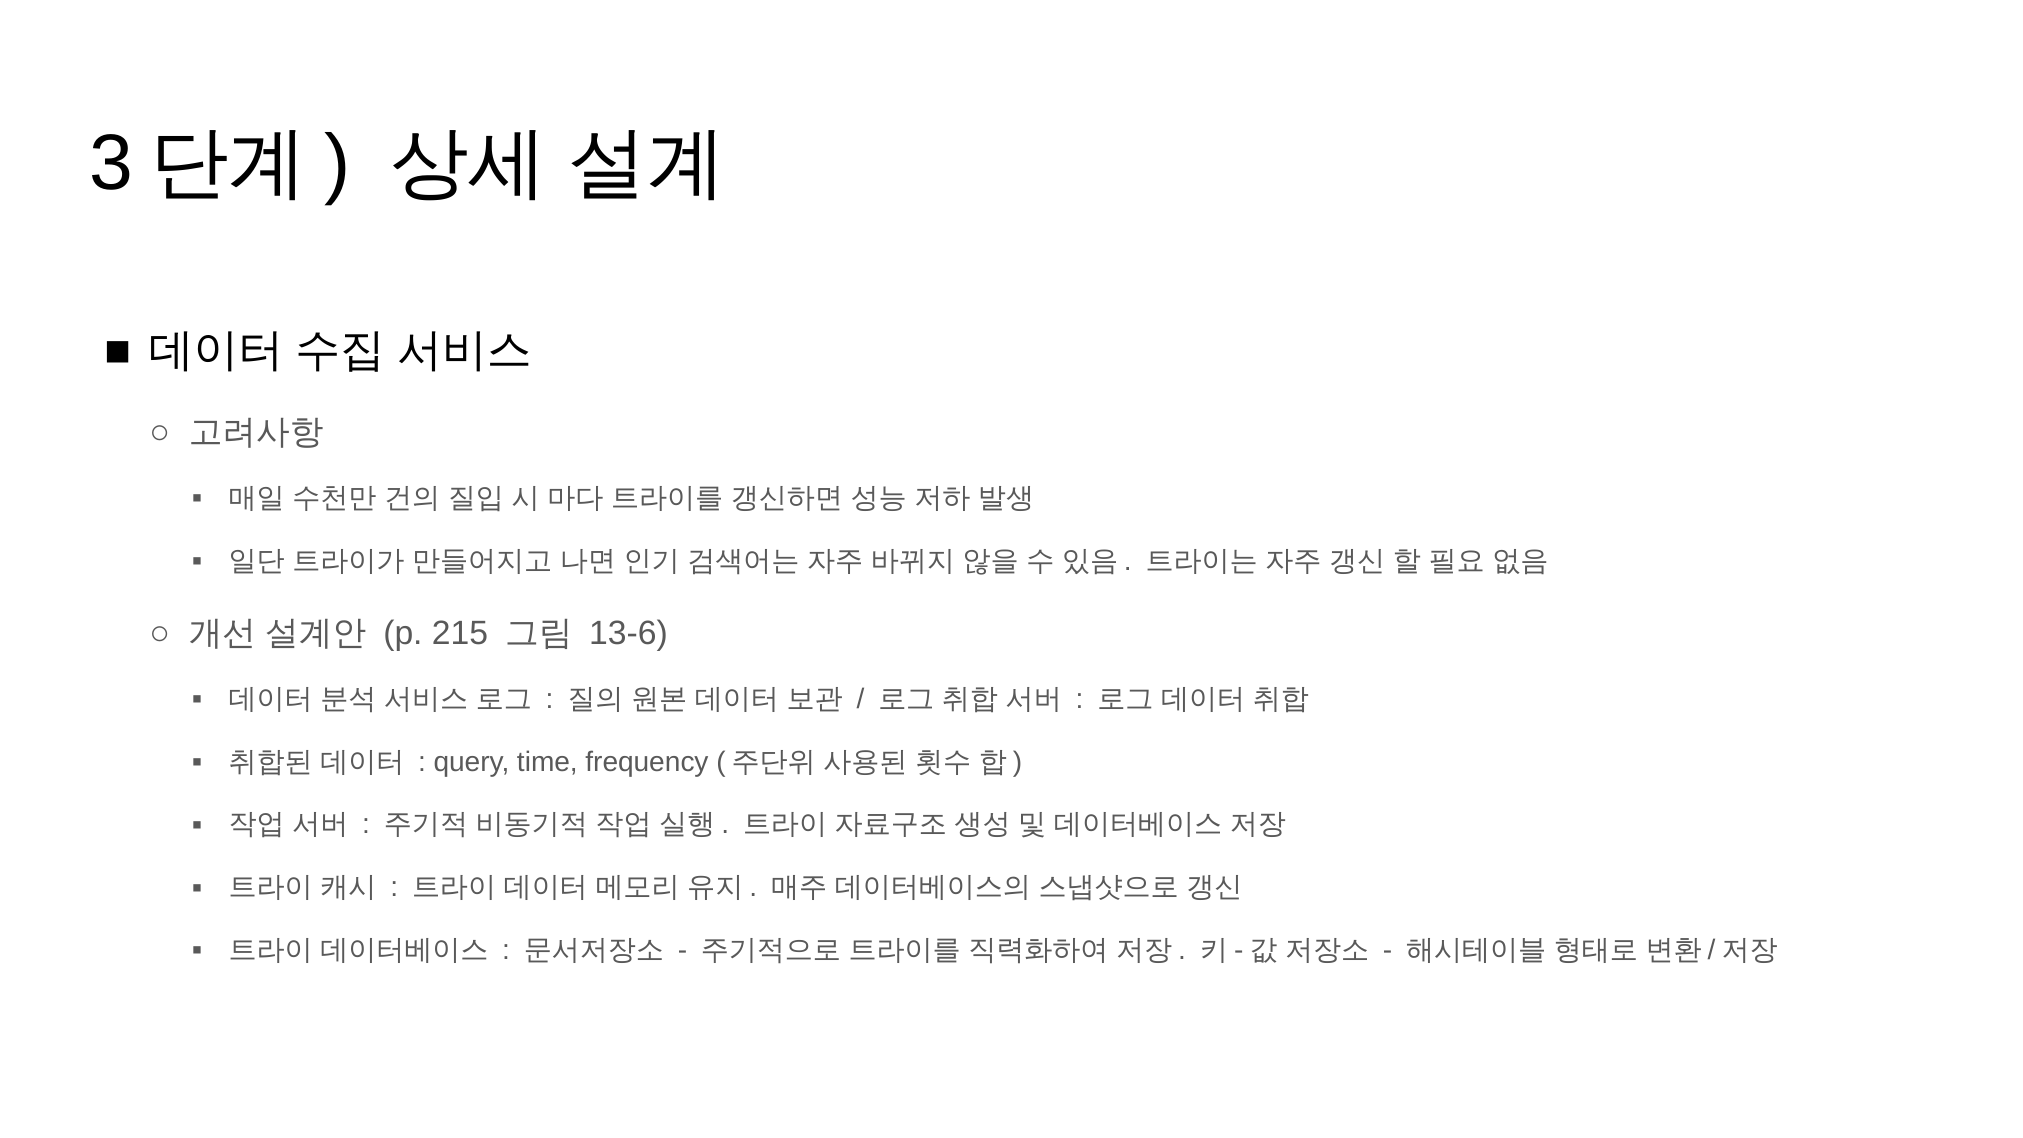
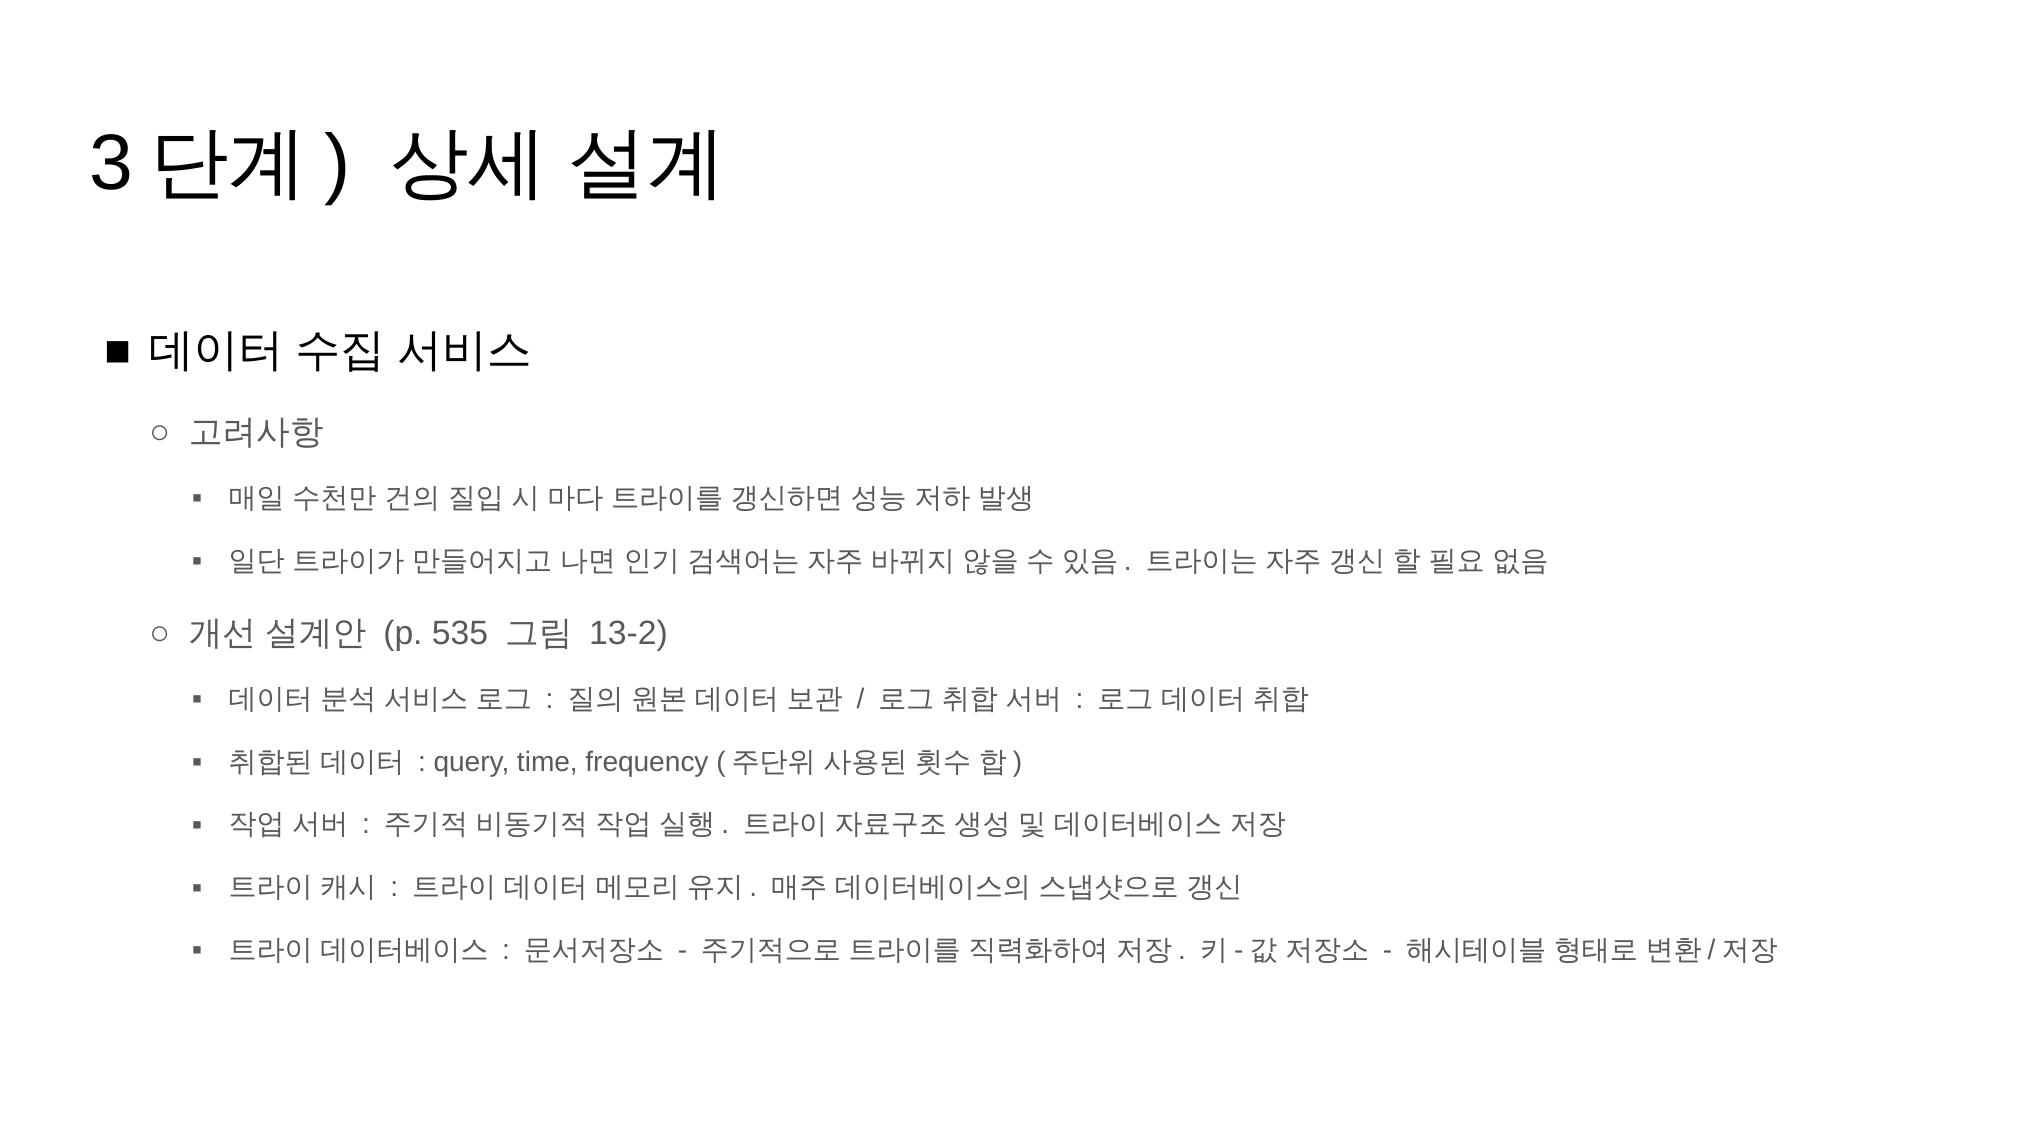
215: 215 -> 535
13-6: 13-6 -> 13-2
